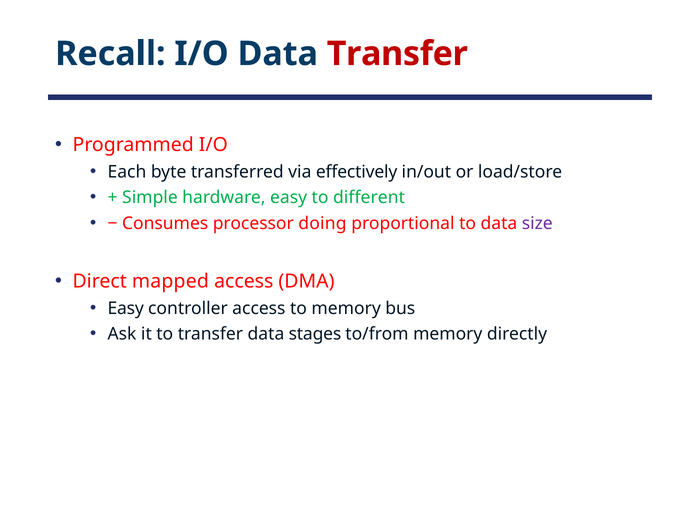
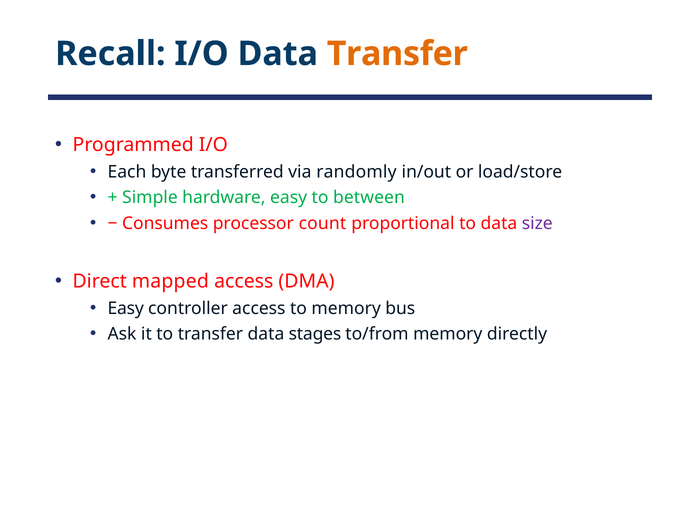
Transfer at (397, 54) colour: red -> orange
effectively: effectively -> randomly
different: different -> between
doing: doing -> count
